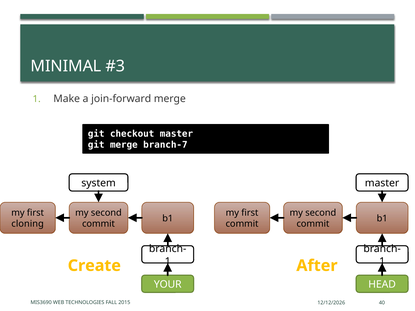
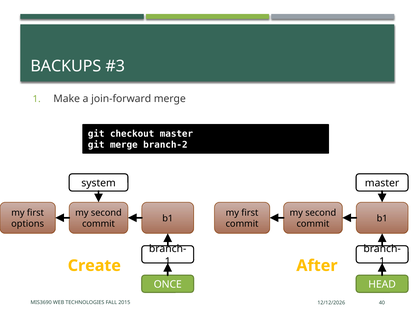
MINIMAL: MINIMAL -> BACKUPS
branch-7: branch-7 -> branch-2
cloning: cloning -> options
YOUR: YOUR -> ONCE
